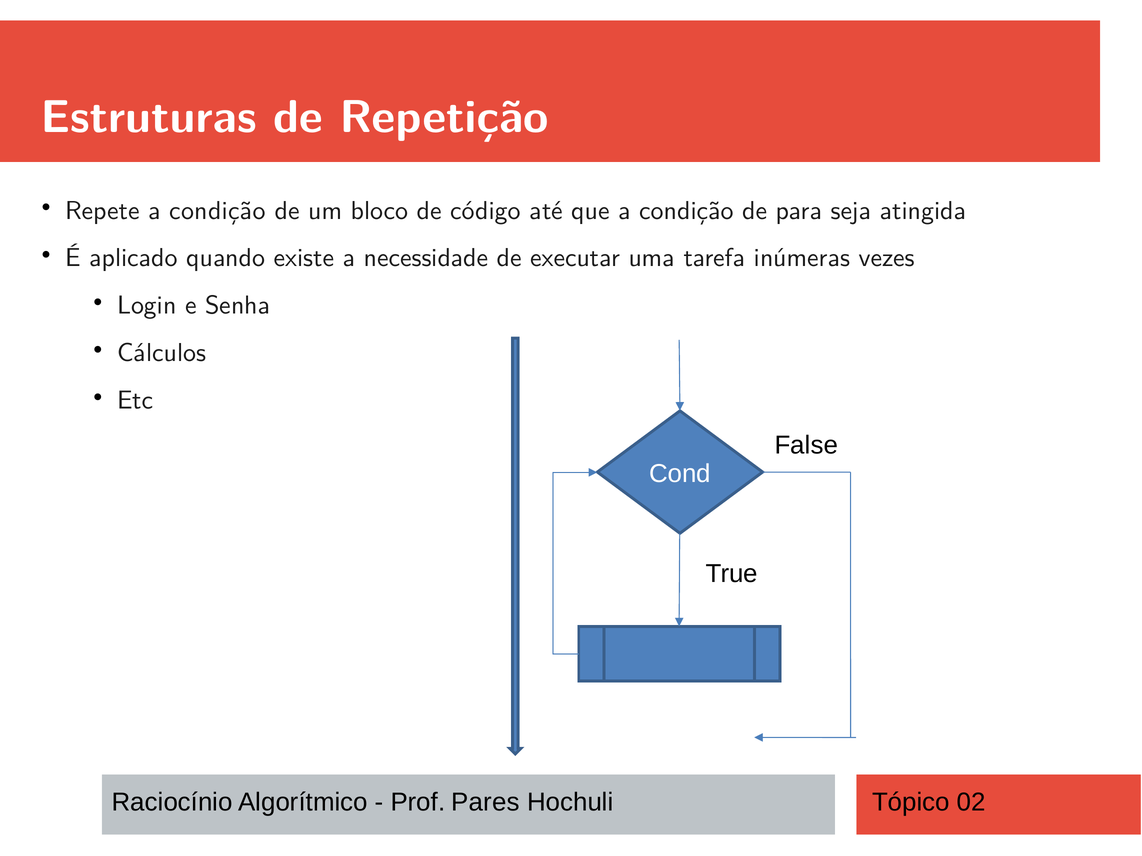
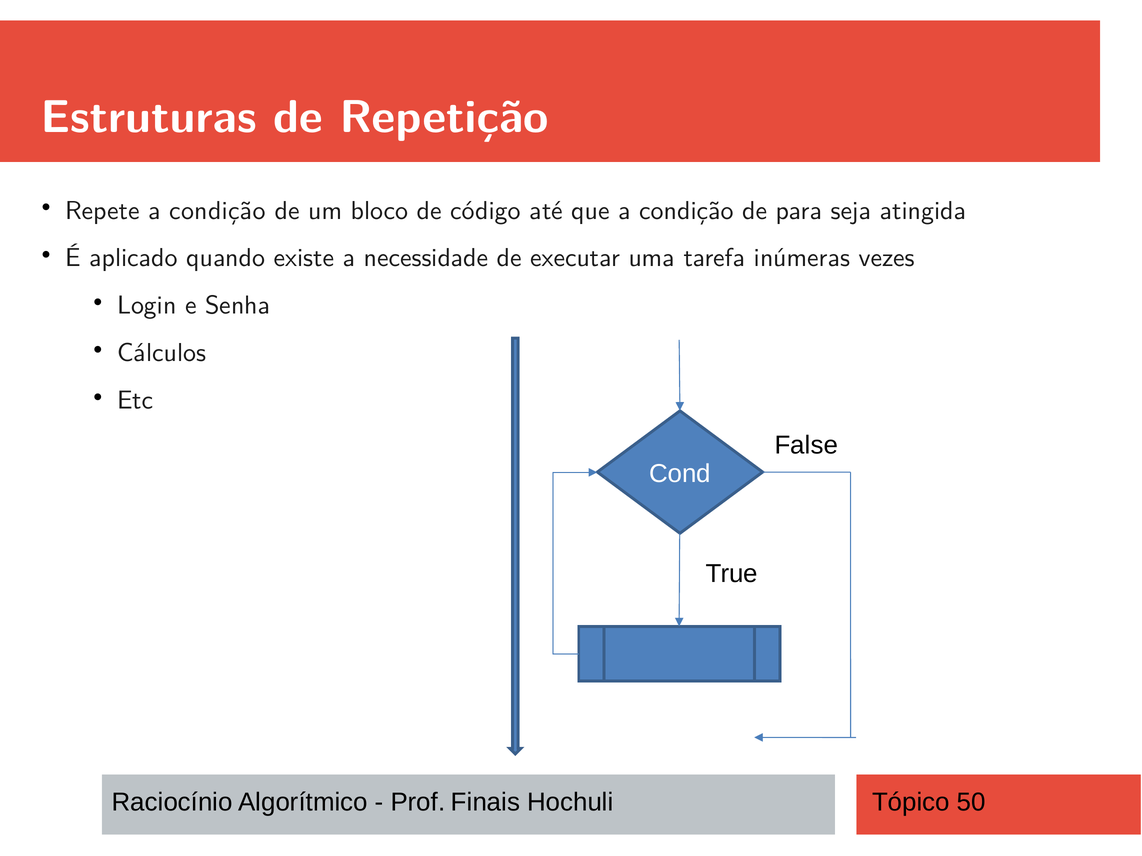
Pares: Pares -> Finais
02: 02 -> 50
